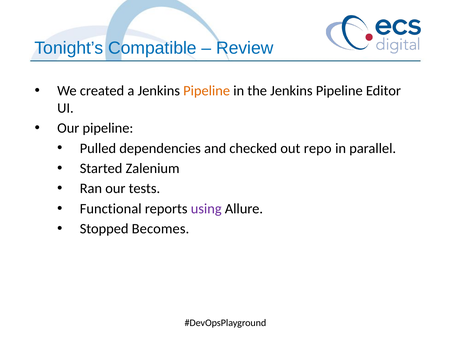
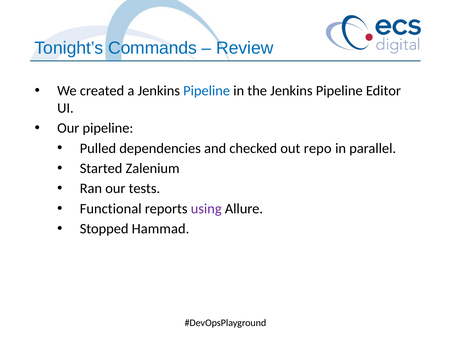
Compatible: Compatible -> Commands
Pipeline at (207, 91) colour: orange -> blue
Becomes: Becomes -> Hammad
